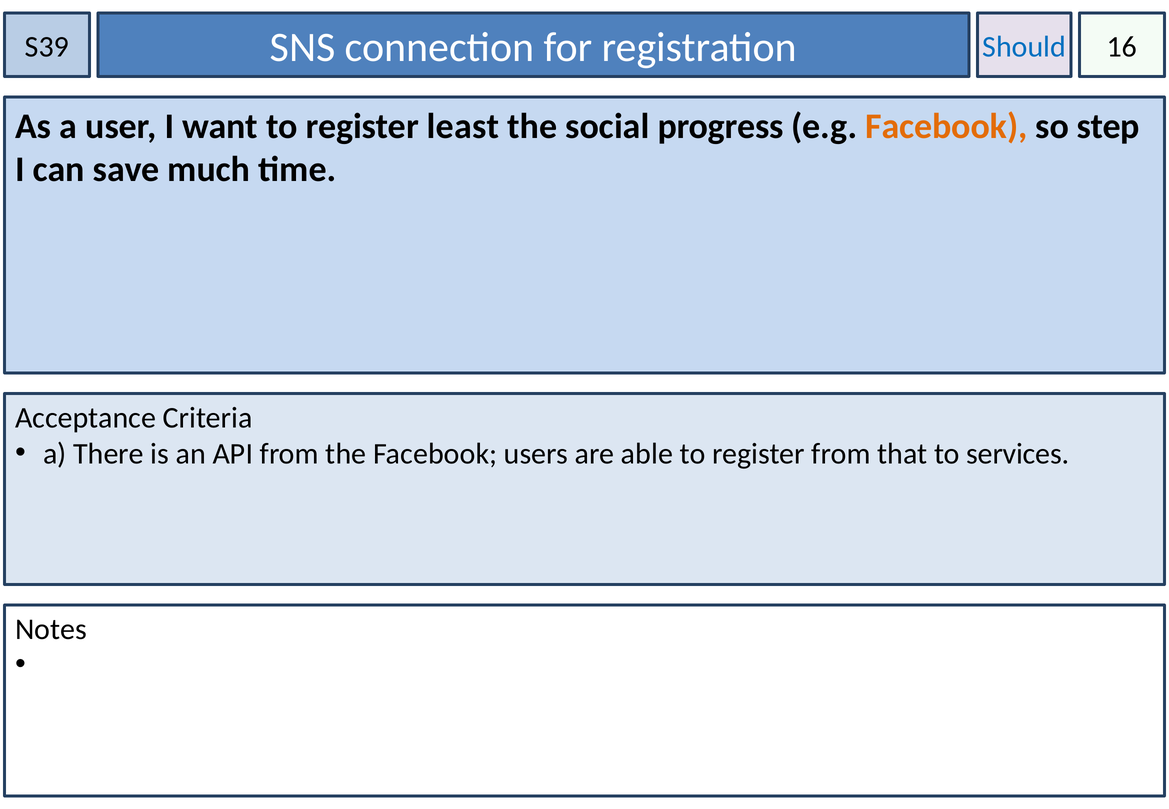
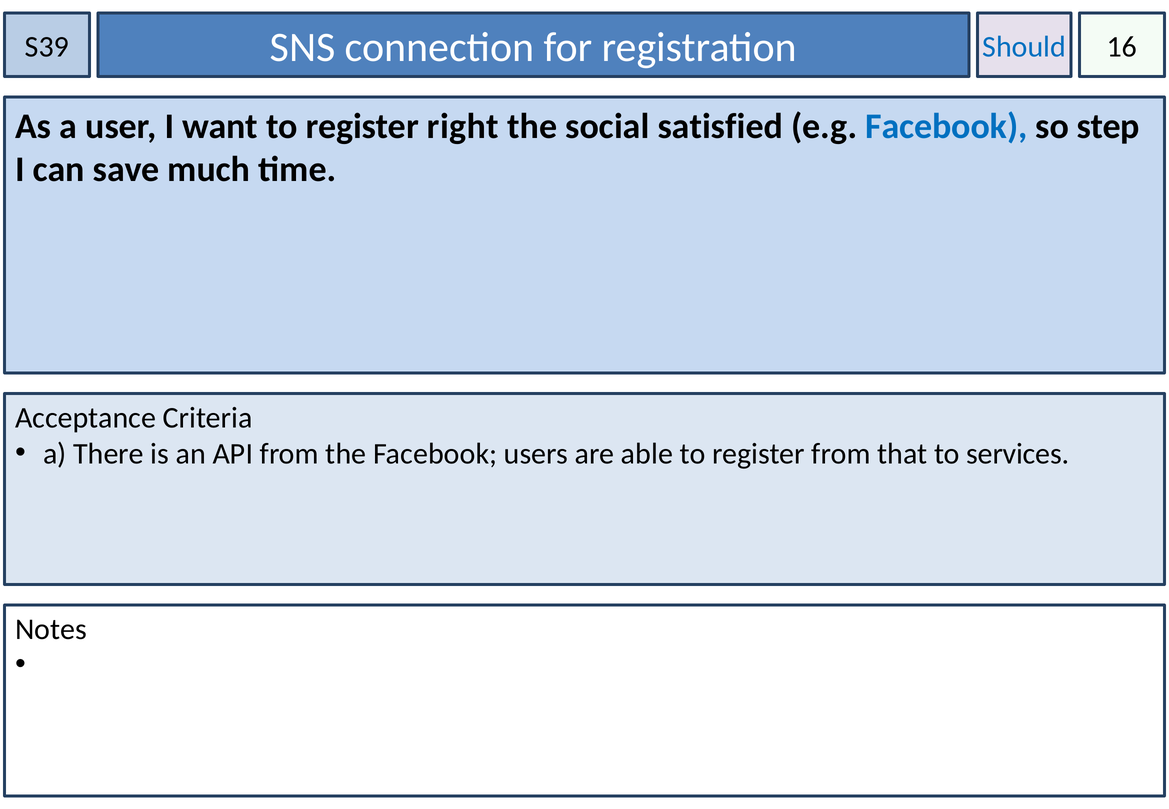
least: least -> right
progress: progress -> satisfied
Facebook at (946, 126) colour: orange -> blue
